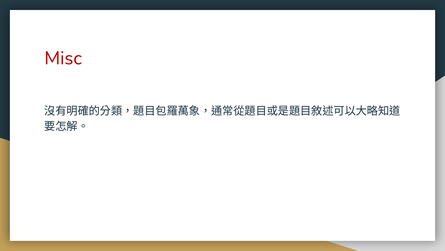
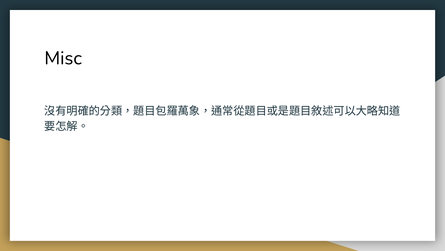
Misc colour: red -> black
